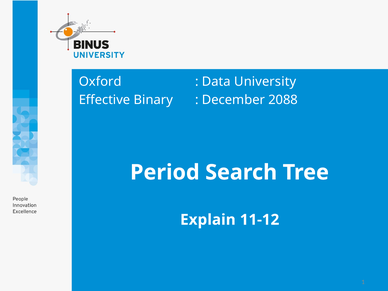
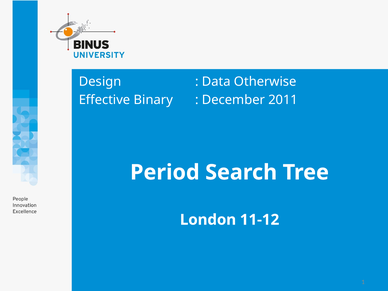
Oxford: Oxford -> Design
University: University -> Otherwise
2088: 2088 -> 2011
Explain: Explain -> London
